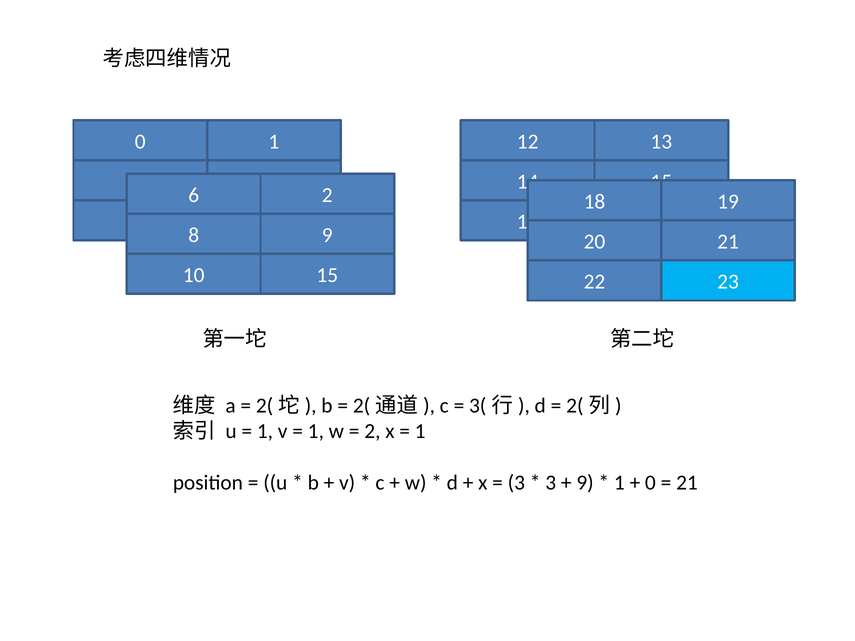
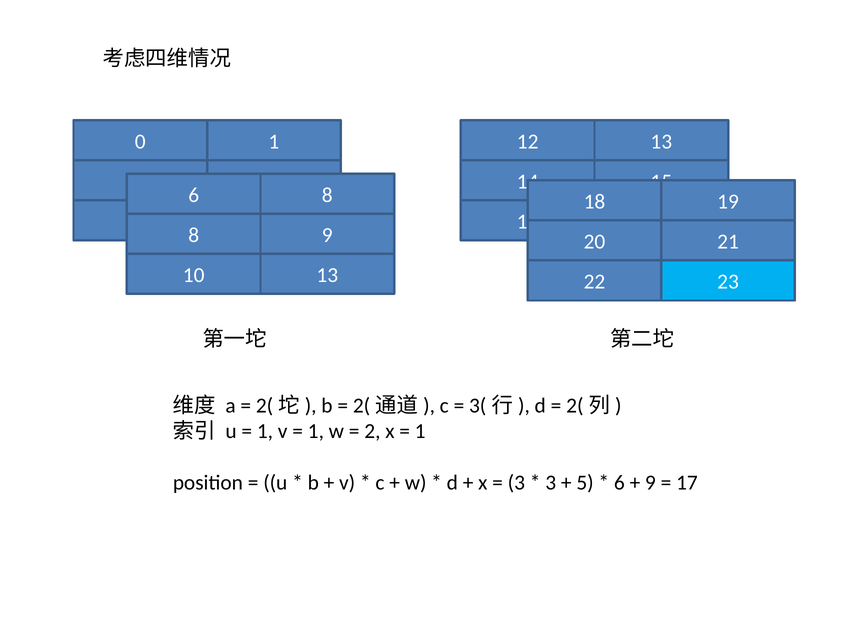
6 2: 2 -> 8
10 15: 15 -> 13
9 at (585, 483): 9 -> 5
1 at (619, 483): 1 -> 6
0 at (650, 483): 0 -> 9
21 at (687, 483): 21 -> 17
